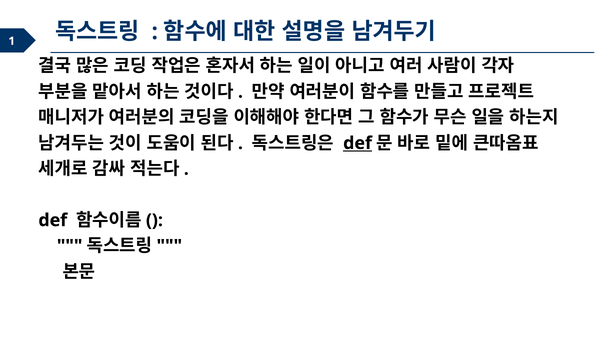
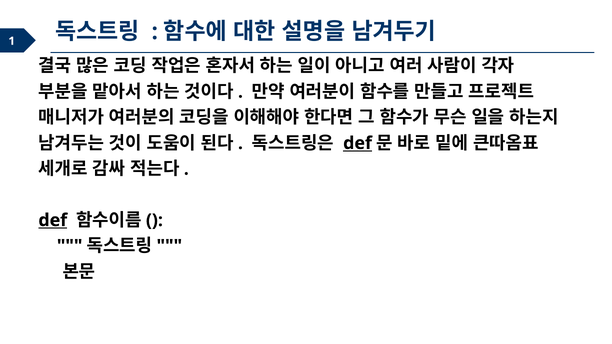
def at (53, 220) underline: none -> present
